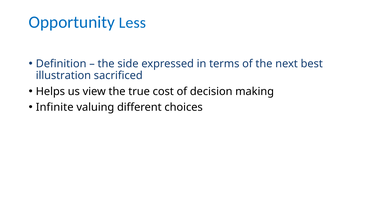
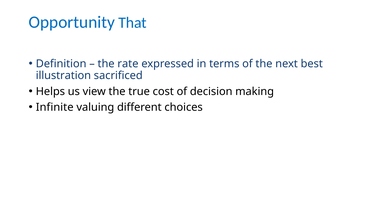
Less: Less -> That
side: side -> rate
